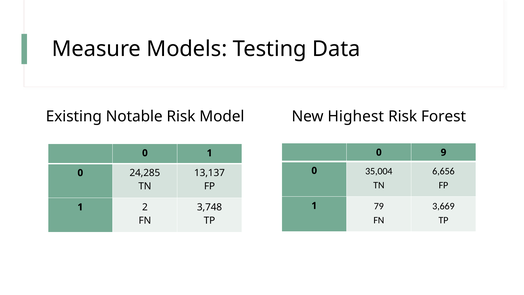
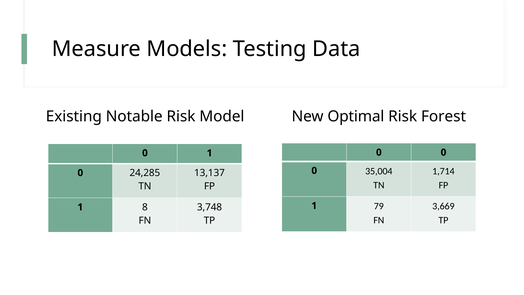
Highest: Highest -> Optimal
9 at (443, 152): 9 -> 0
6,656: 6,656 -> 1,714
2: 2 -> 8
